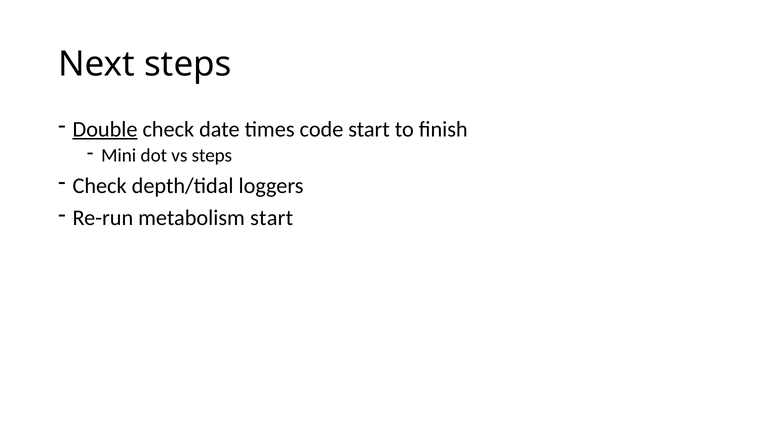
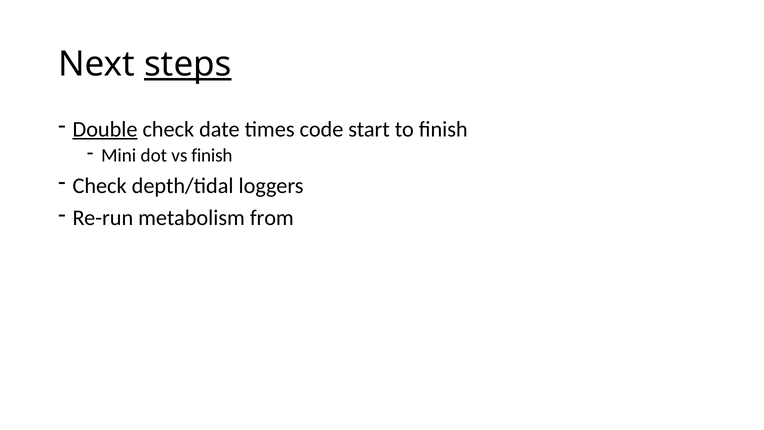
steps at (188, 64) underline: none -> present
vs steps: steps -> finish
metabolism start: start -> from
